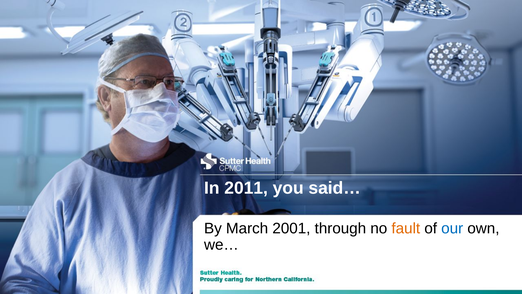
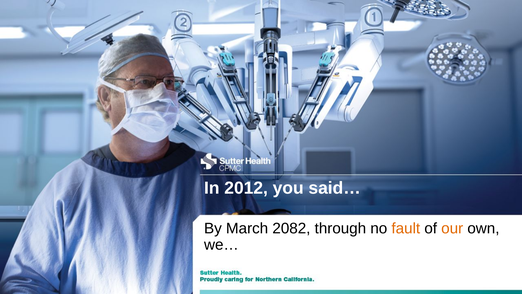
2011: 2011 -> 2012
2001: 2001 -> 2082
our colour: blue -> orange
